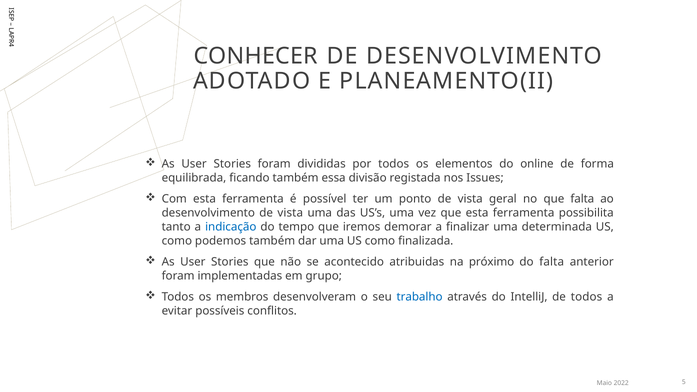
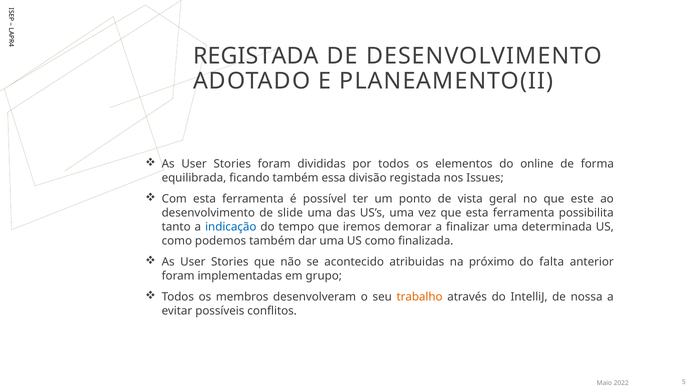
CONHECER at (256, 56): CONHECER -> REGISTADA
que falta: falta -> este
desenvolvimento de vista: vista -> slide
trabalho colour: blue -> orange
de todos: todos -> nossa
